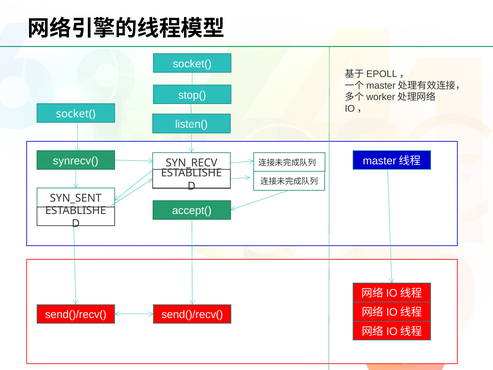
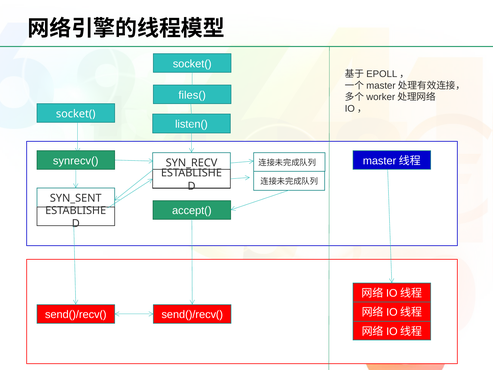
stop(: stop( -> files(
